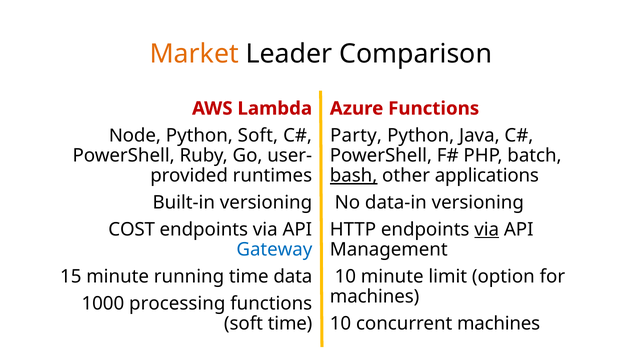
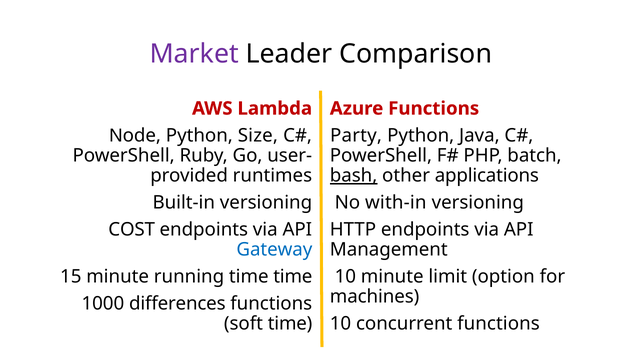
Market colour: orange -> purple
Python Soft: Soft -> Size
data-in: data-in -> with-in
via at (487, 230) underline: present -> none
time data: data -> time
processing: processing -> differences
concurrent machines: machines -> functions
